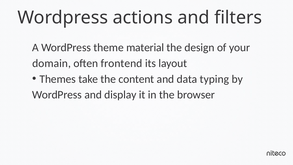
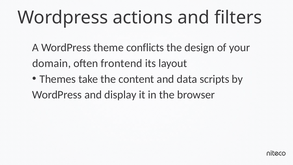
material: material -> conflicts
typing: typing -> scripts
